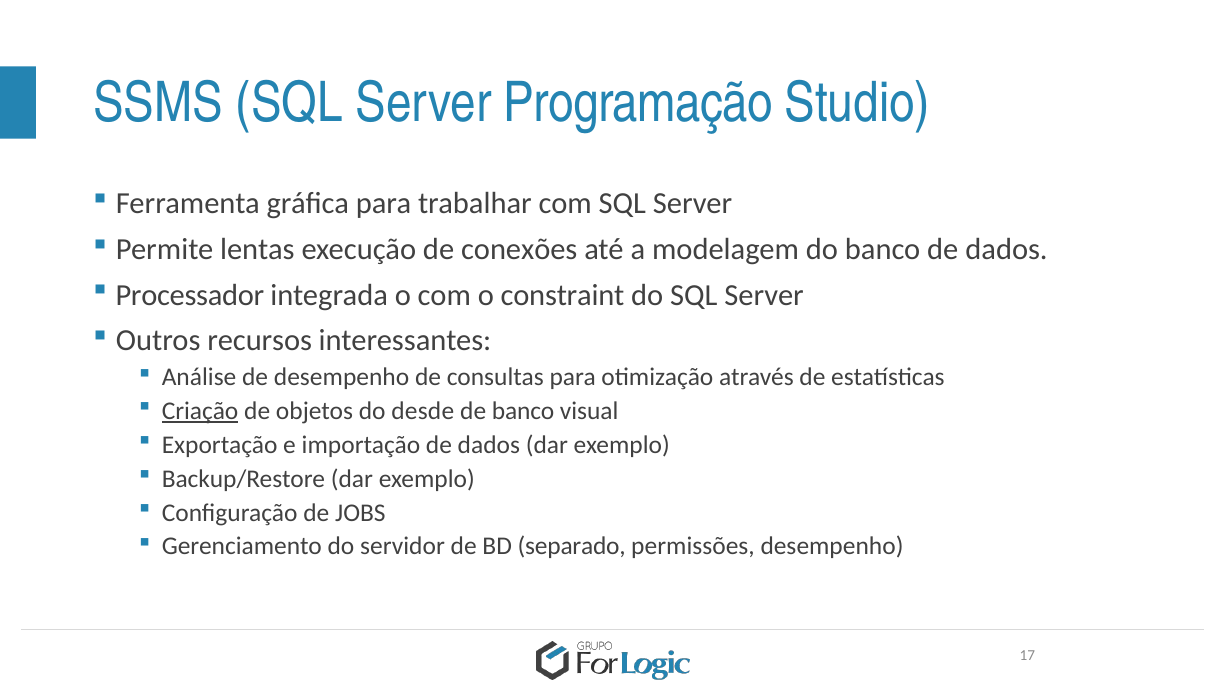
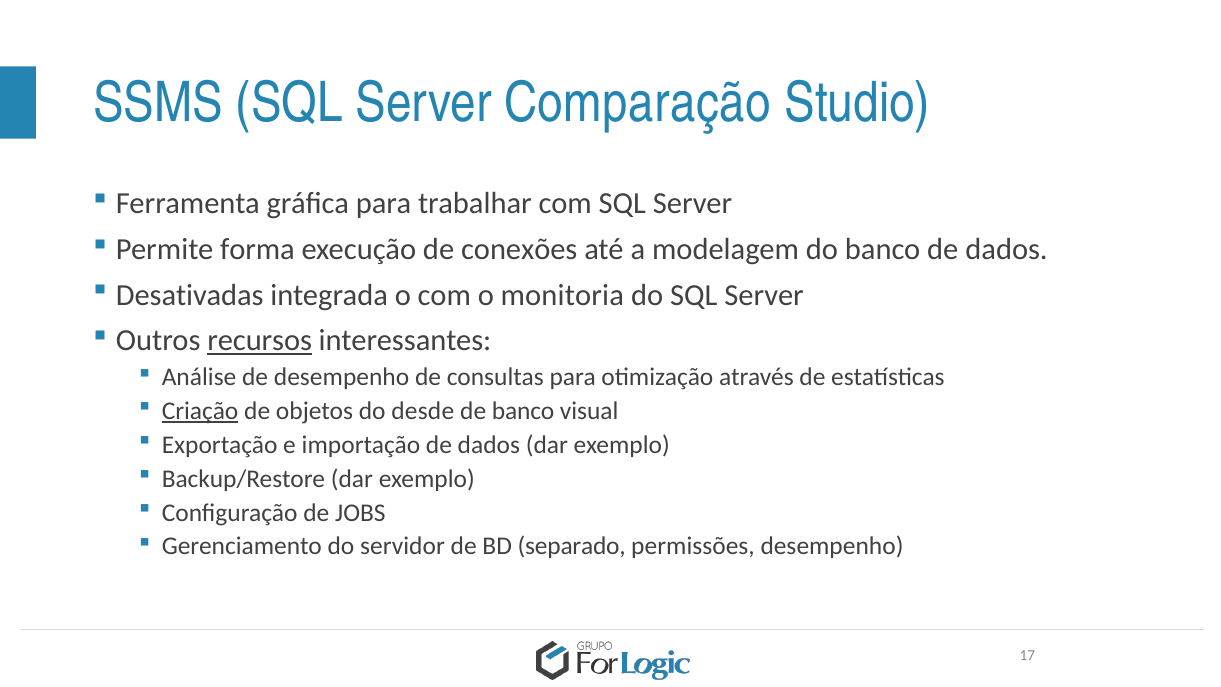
Programação: Programação -> Comparação
lentas: lentas -> forma
Processador: Processador -> Desativadas
constraint: constraint -> monitoria
recursos underline: none -> present
